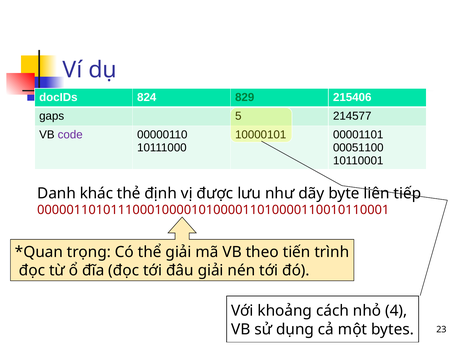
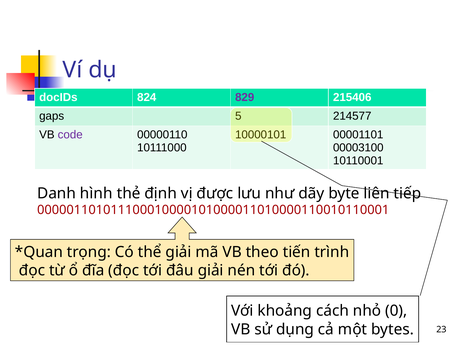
829 colour: green -> purple
00051100: 00051100 -> 00003100
khác: khác -> hình
4: 4 -> 0
